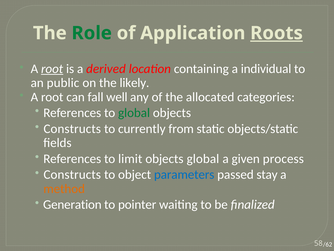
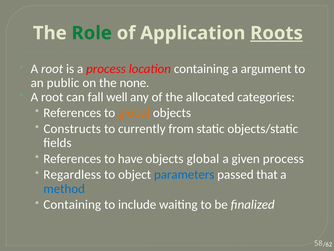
root at (52, 69) underline: present -> none
a derived: derived -> process
individual: individual -> argument
likely: likely -> none
global at (134, 113) colour: green -> orange
limit: limit -> have
Constructs at (72, 174): Constructs -> Regardless
stay: stay -> that
method colour: orange -> blue
Generation at (72, 204): Generation -> Containing
pointer: pointer -> include
